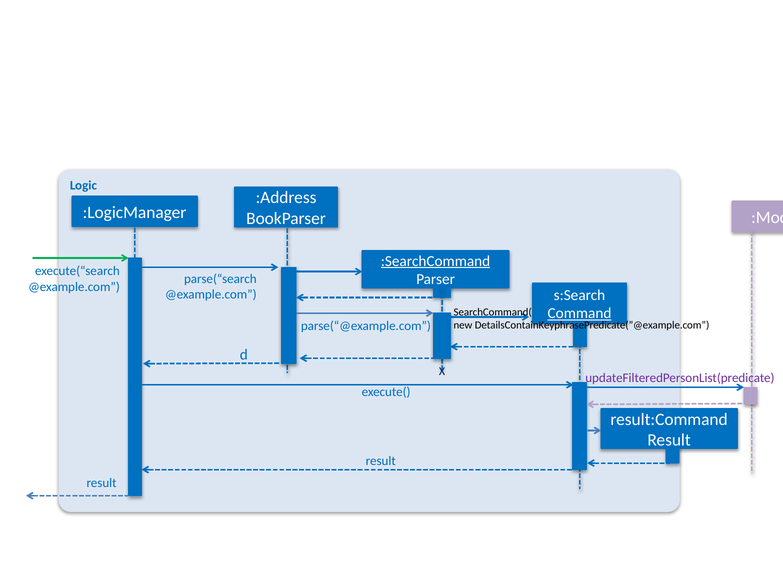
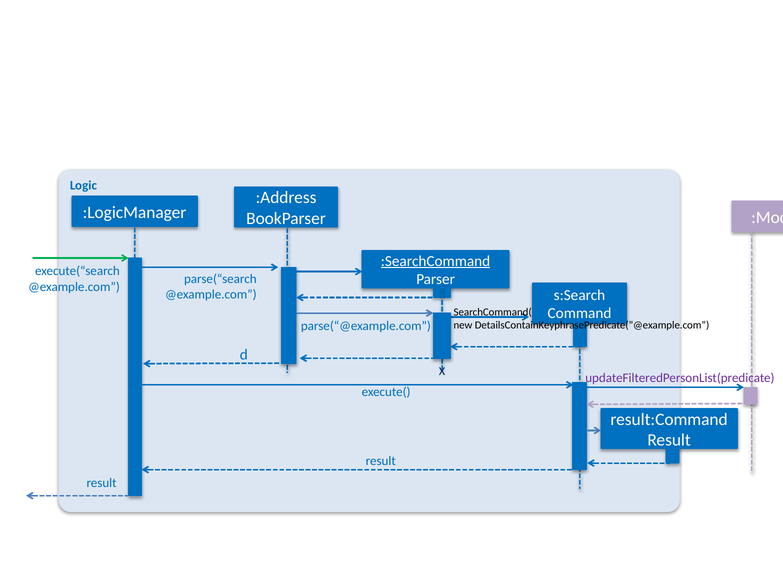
Command underline: present -> none
